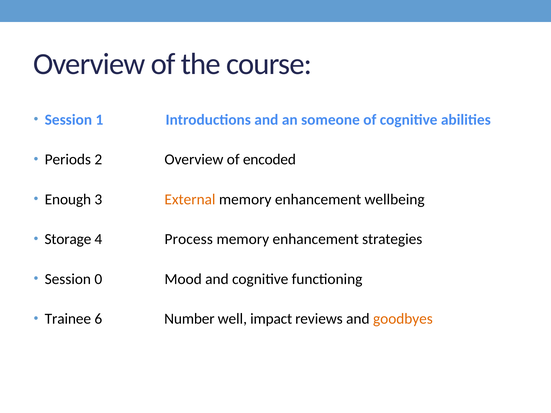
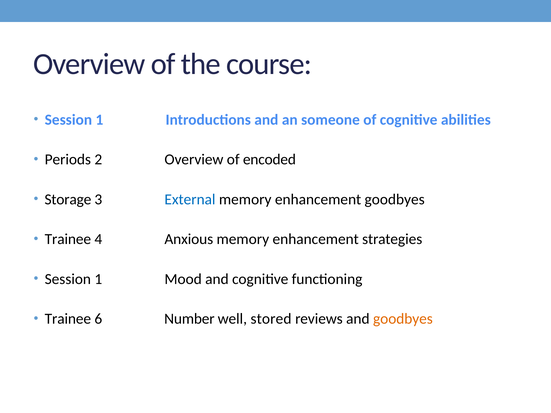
Enough: Enough -> Storage
External colour: orange -> blue
enhancement wellbeing: wellbeing -> goodbyes
Storage at (68, 239): Storage -> Trainee
Process: Process -> Anxious
0 at (98, 279): 0 -> 1
impact: impact -> stored
